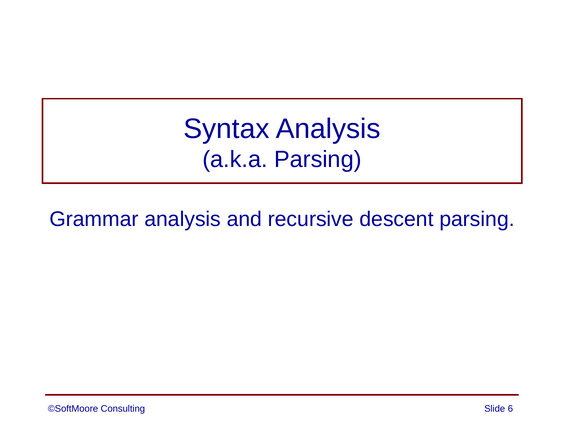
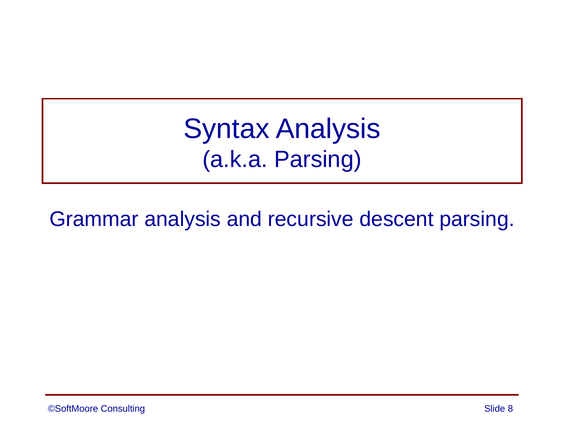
6: 6 -> 8
